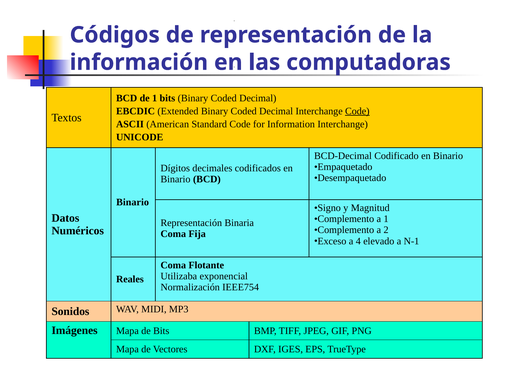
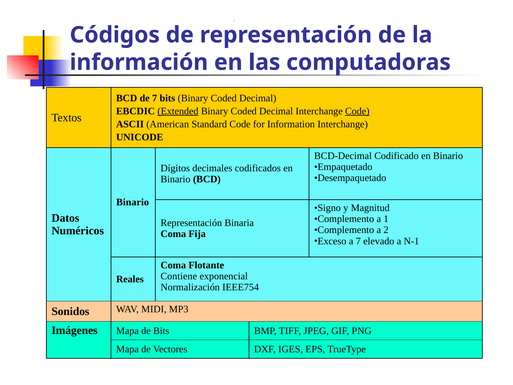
de 1: 1 -> 7
Extended underline: none -> present
a 4: 4 -> 7
Utilizaba: Utilizaba -> Contiene
